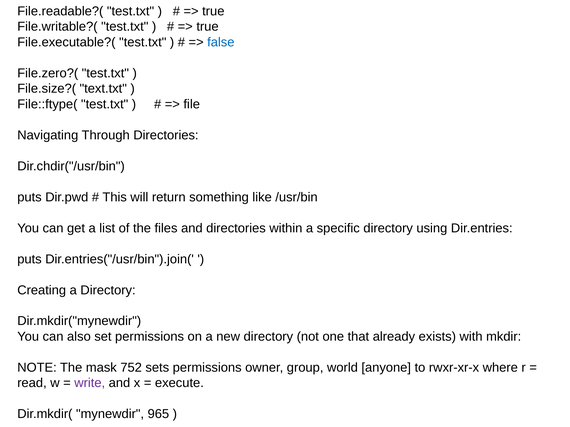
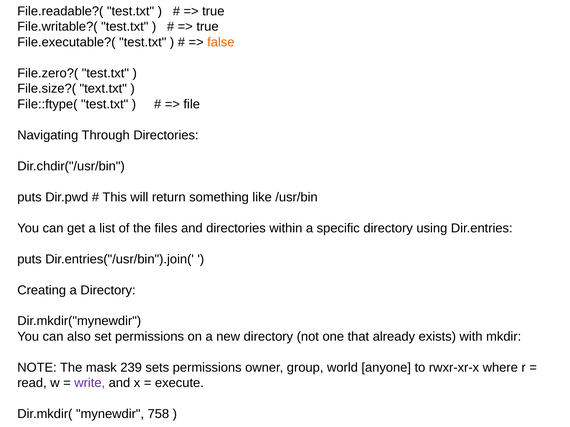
false colour: blue -> orange
752: 752 -> 239
965: 965 -> 758
